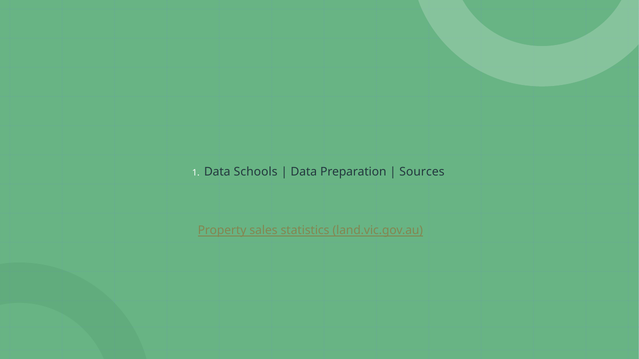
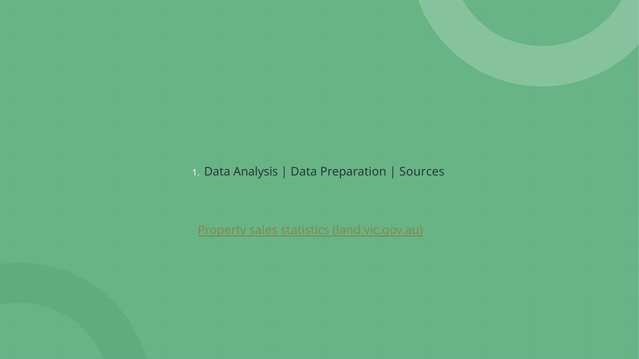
Schools: Schools -> Analysis
